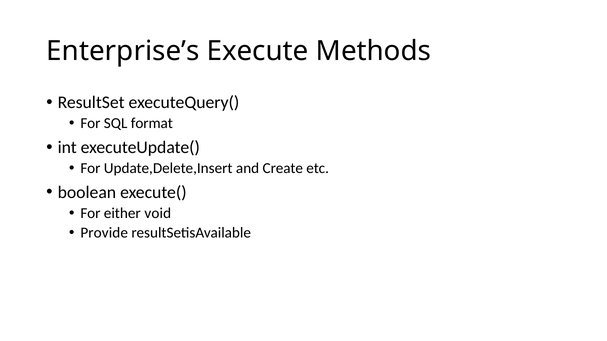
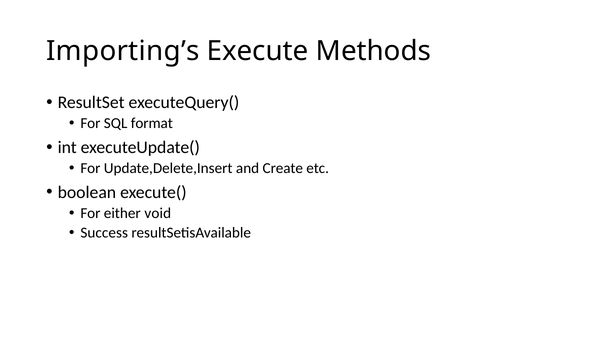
Enterprise’s: Enterprise’s -> Importing’s
Provide: Provide -> Success
